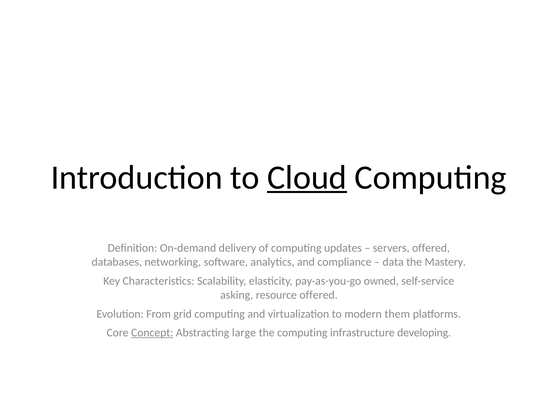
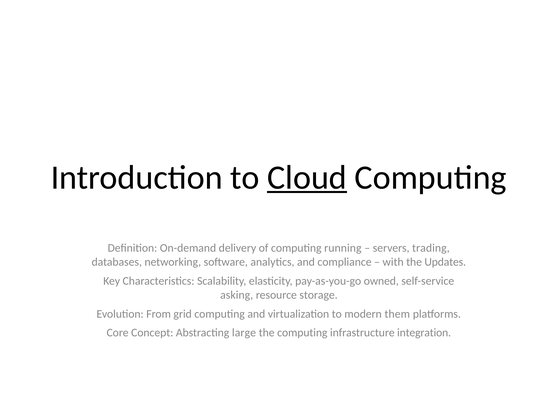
updates: updates -> running
servers offered: offered -> trading
data: data -> with
Mastery: Mastery -> Updates
resource offered: offered -> storage
Concept underline: present -> none
developing: developing -> integration
